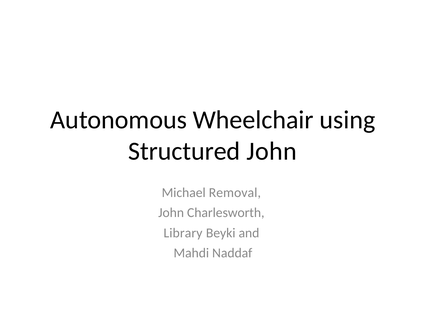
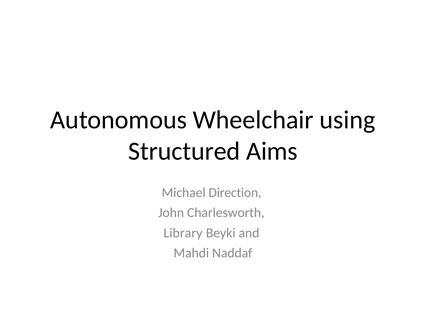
Structured John: John -> Aims
Removal: Removal -> Direction
